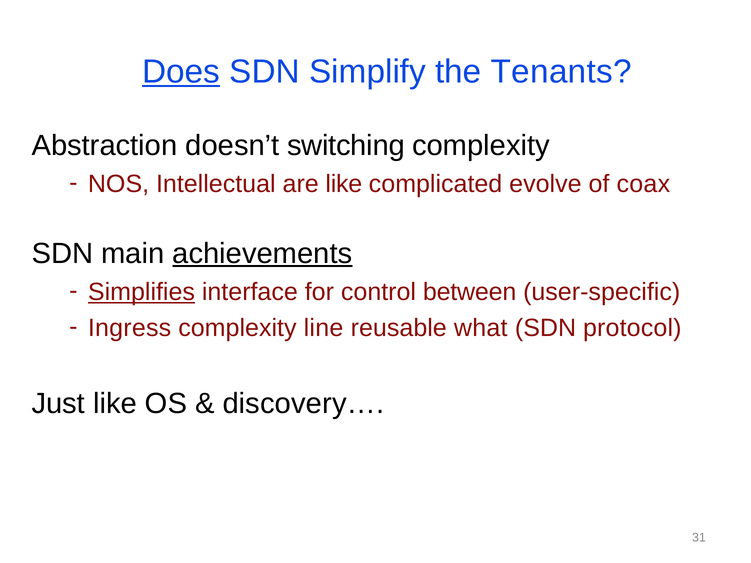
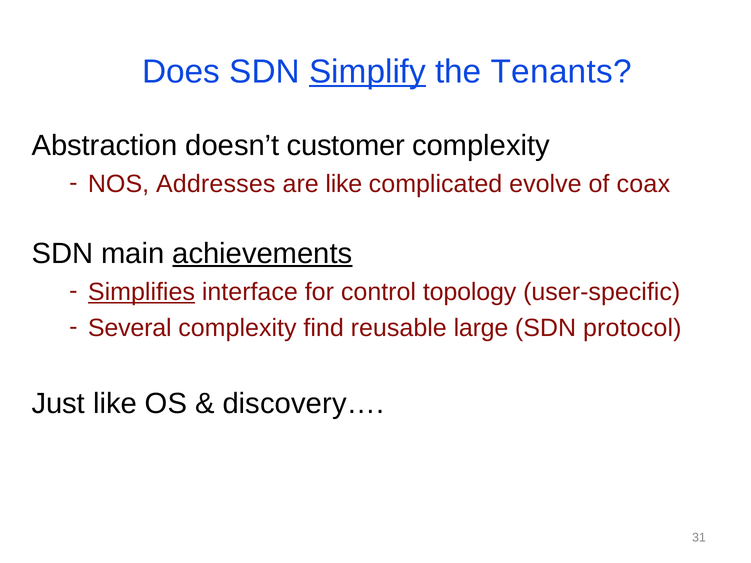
Does underline: present -> none
Simplify underline: none -> present
switching: switching -> customer
Intellectual: Intellectual -> Addresses
between: between -> topology
Ingress: Ingress -> Several
line: line -> find
what: what -> large
